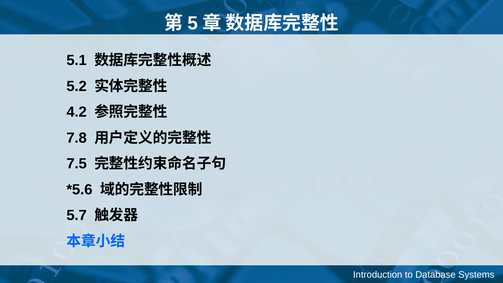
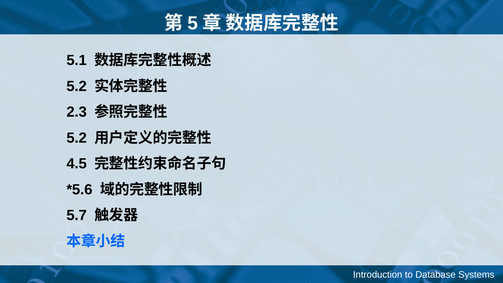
4.2: 4.2 -> 2.3
7.8 at (77, 138): 7.8 -> 5.2
7.5: 7.5 -> 4.5
